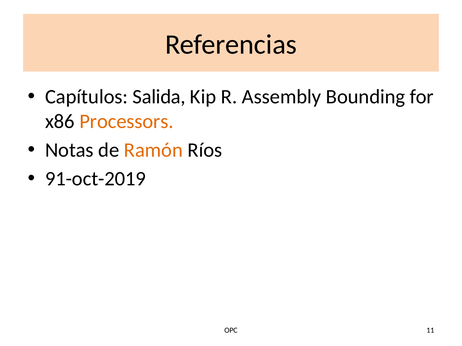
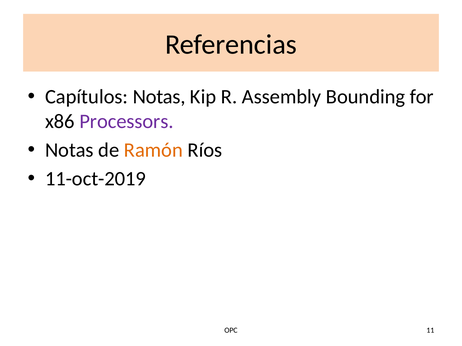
Capítulos Salida: Salida -> Notas
Processors colour: orange -> purple
91-oct-2019: 91-oct-2019 -> 11-oct-2019
